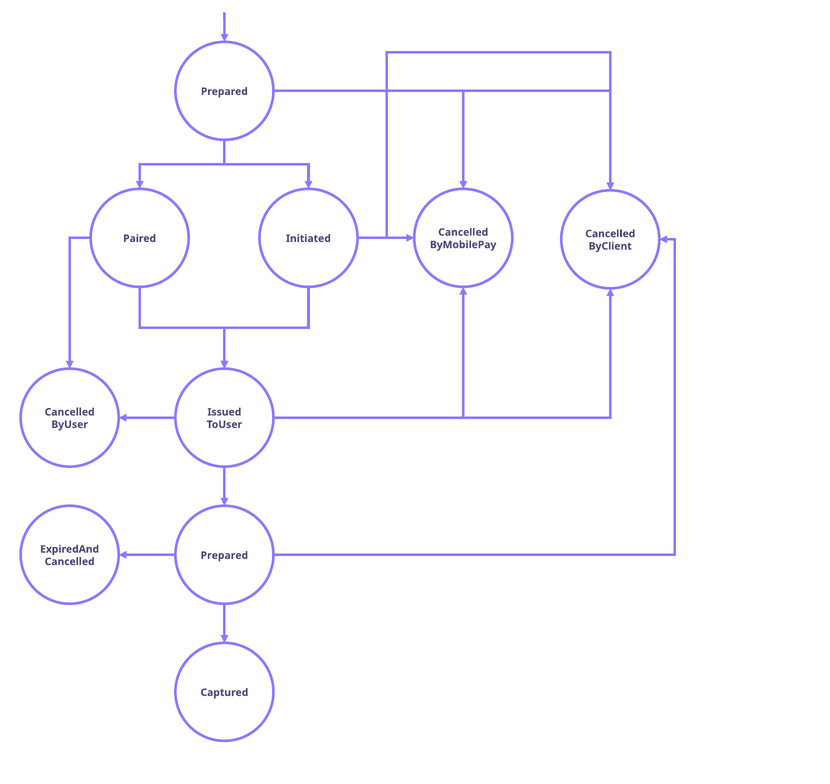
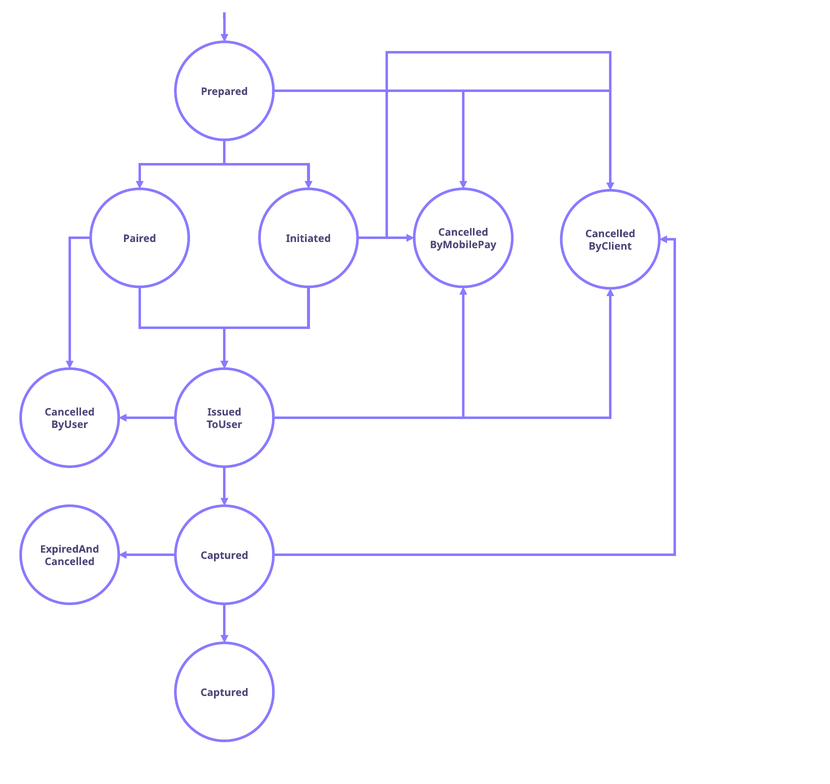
Prepared at (224, 556): Prepared -> Captured
